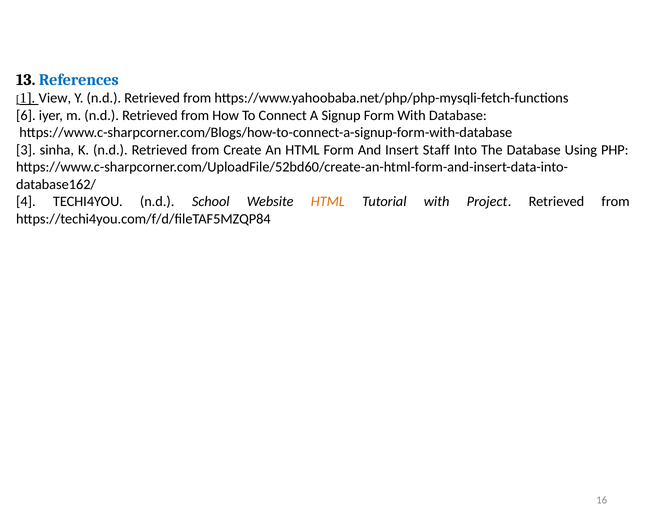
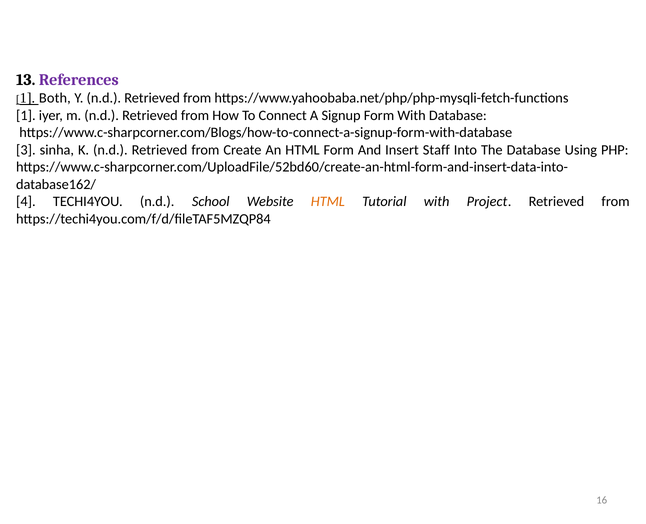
References colour: blue -> purple
View: View -> Both
6 at (26, 115): 6 -> 1
